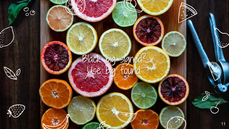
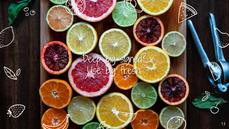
Black: Black -> Deep
found: found -> fresh
